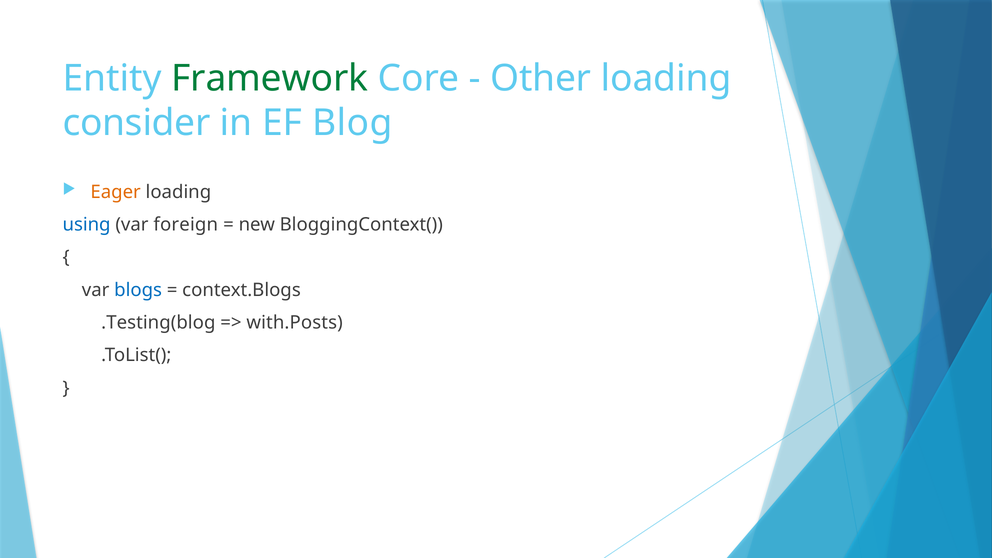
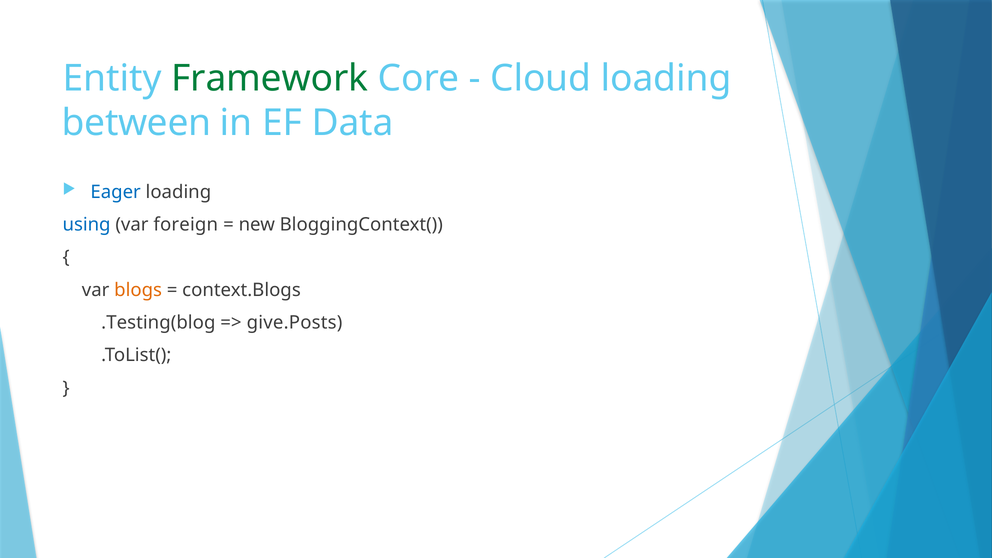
Other: Other -> Cloud
consider: consider -> between
Blog: Blog -> Data
Eager colour: orange -> blue
blogs colour: blue -> orange
with.Posts: with.Posts -> give.Posts
